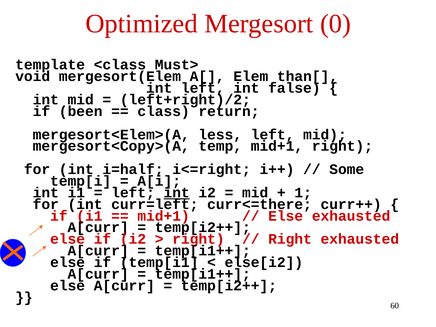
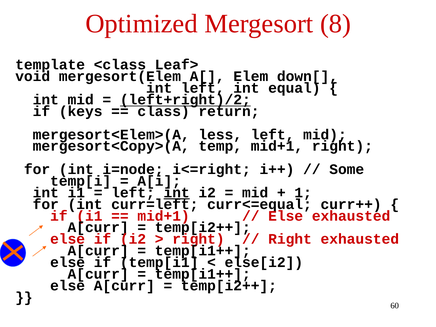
0: 0 -> 8
Must>: Must> -> Leaf>
than[: than[ -> down[
false: false -> equal
left+right)/2 underline: none -> present
been: been -> keys
i=half: i=half -> i=node
curr<=there: curr<=there -> curr<=equal
